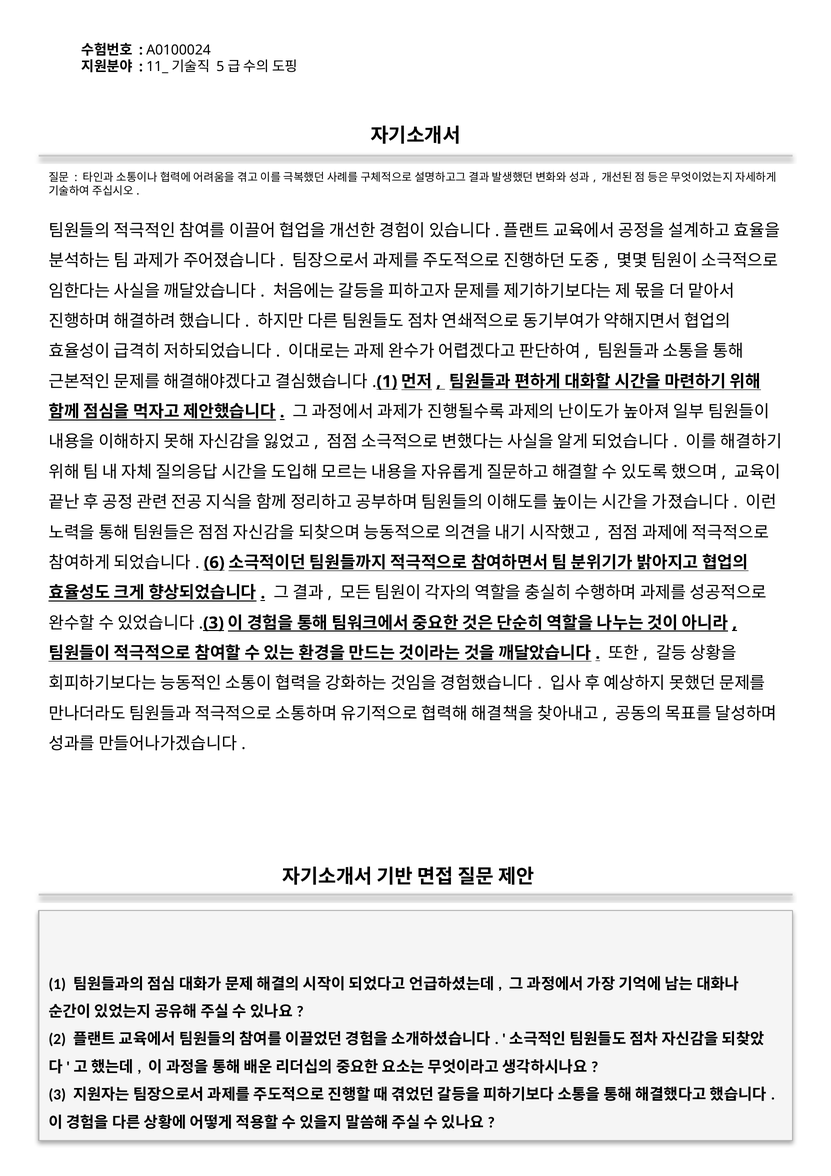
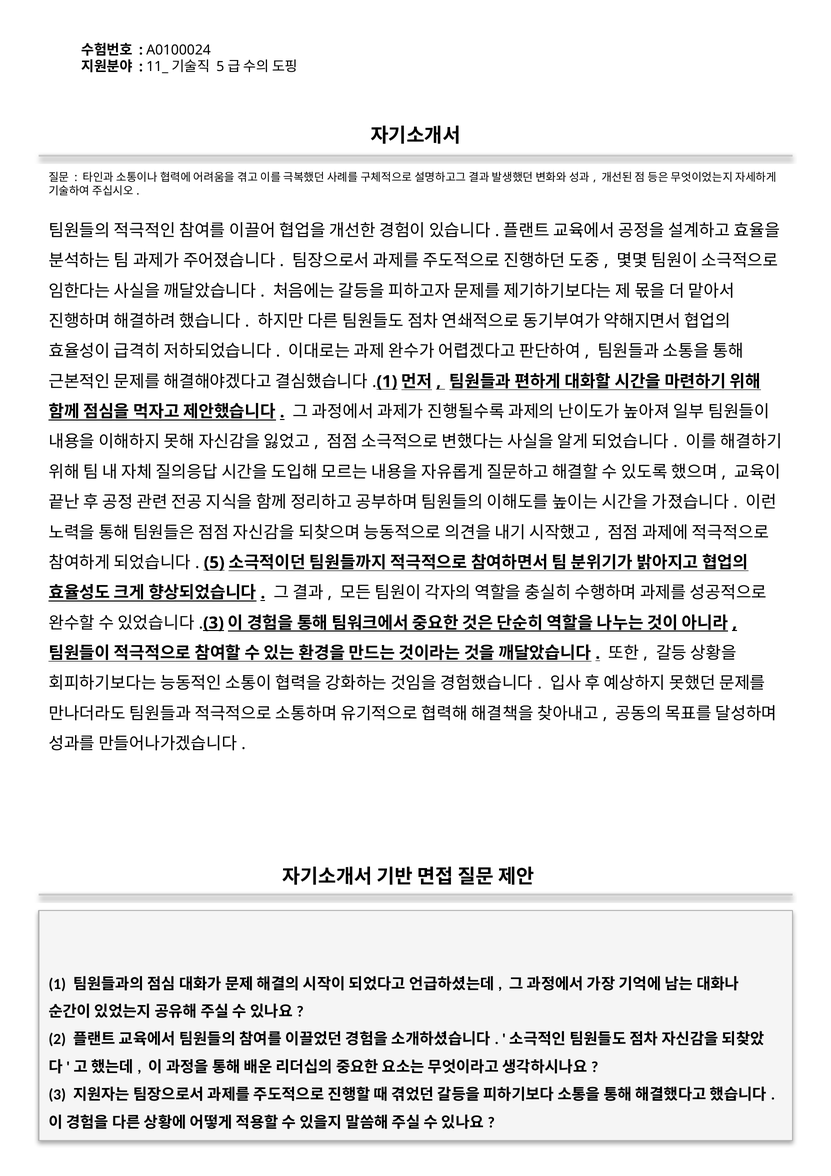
6: 6 -> 5
